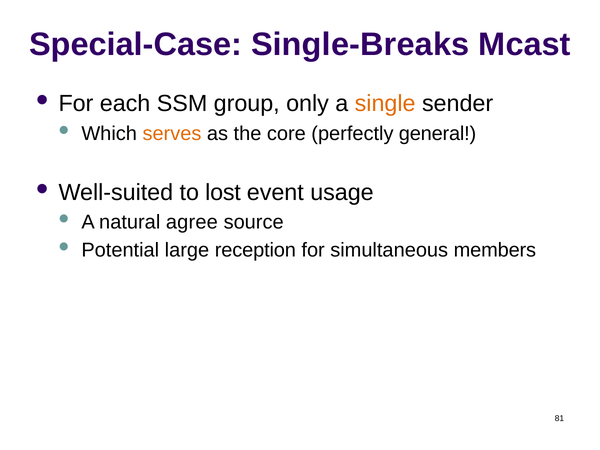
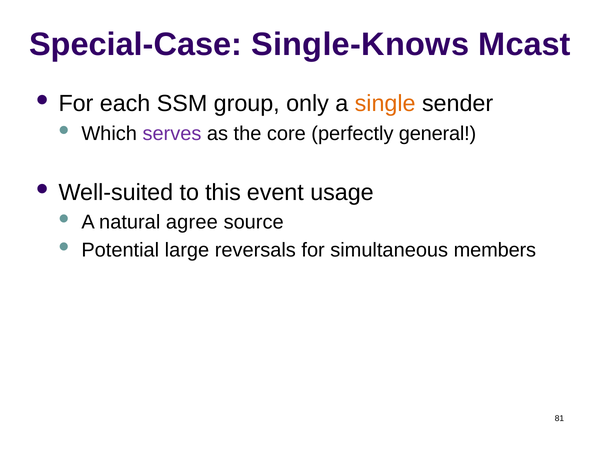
Single-Breaks: Single-Breaks -> Single-Knows
serves colour: orange -> purple
lost: lost -> this
reception: reception -> reversals
